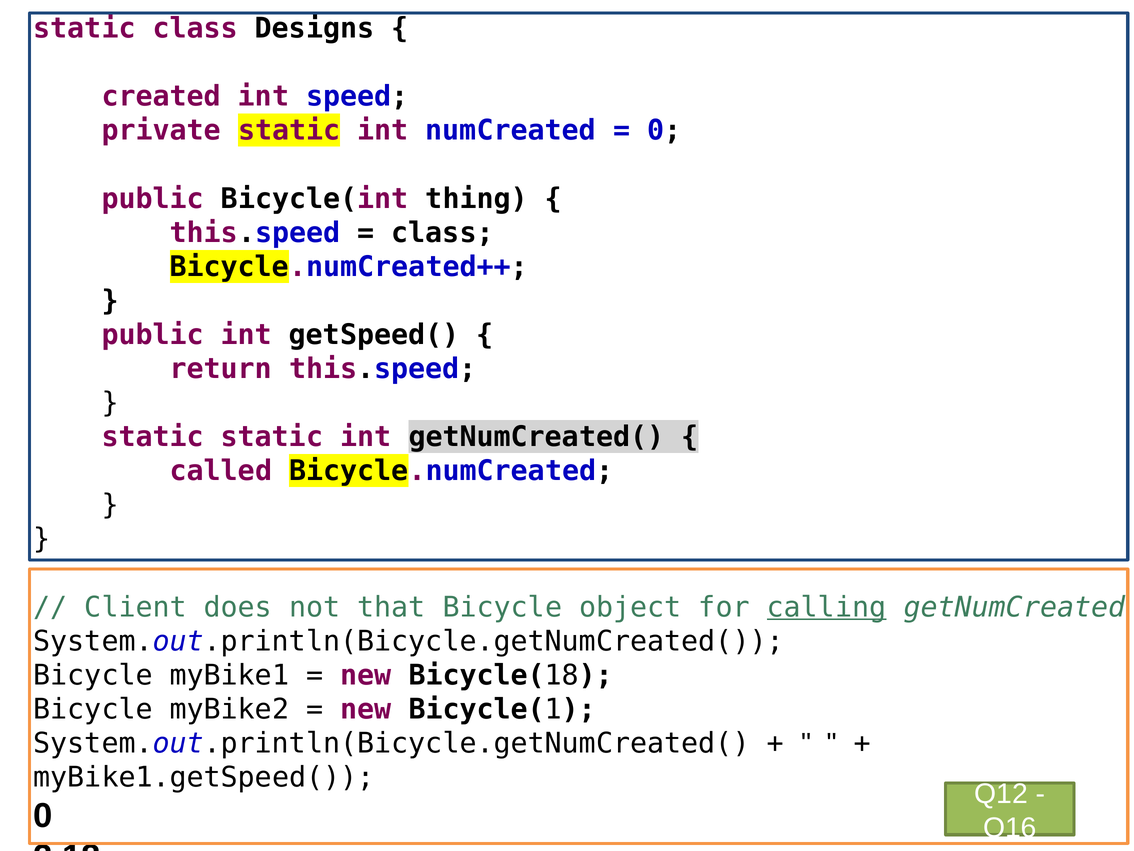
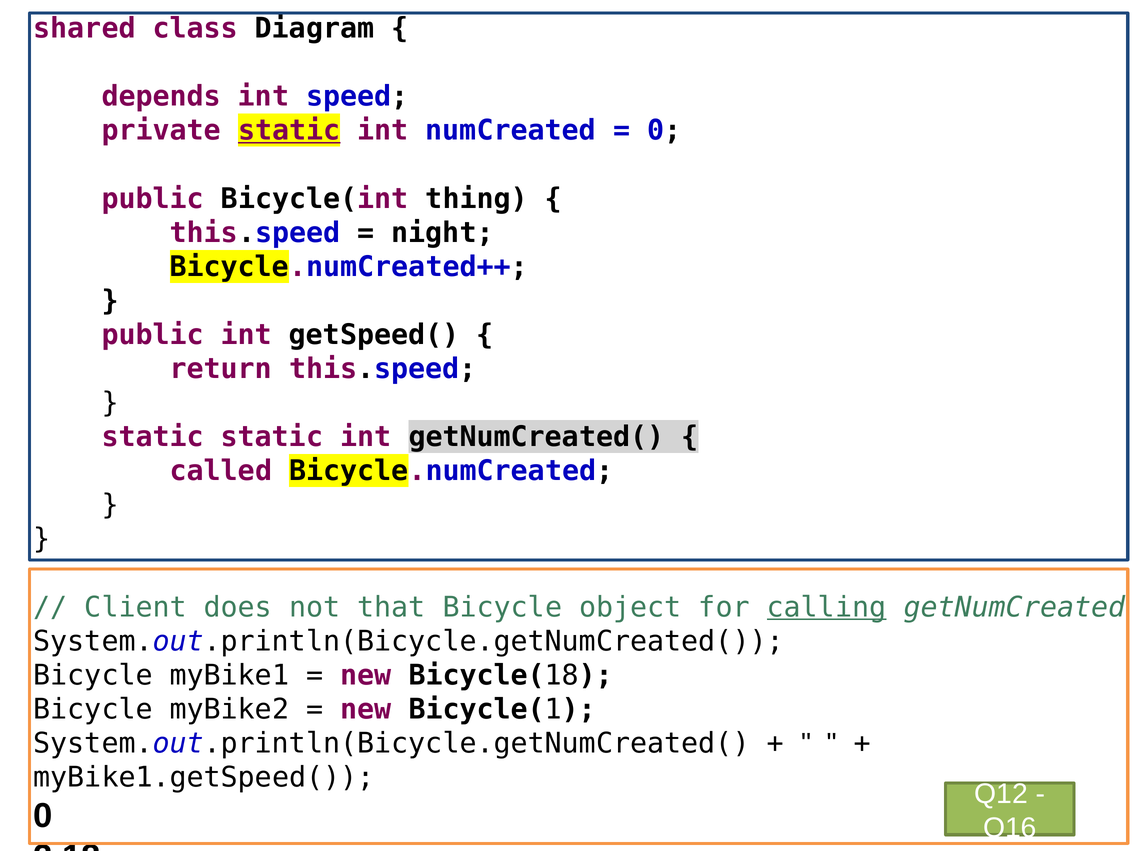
static at (84, 28): static -> shared
Designs: Designs -> Diagram
created: created -> depends
static at (289, 131) underline: none -> present
class at (442, 233): class -> night
